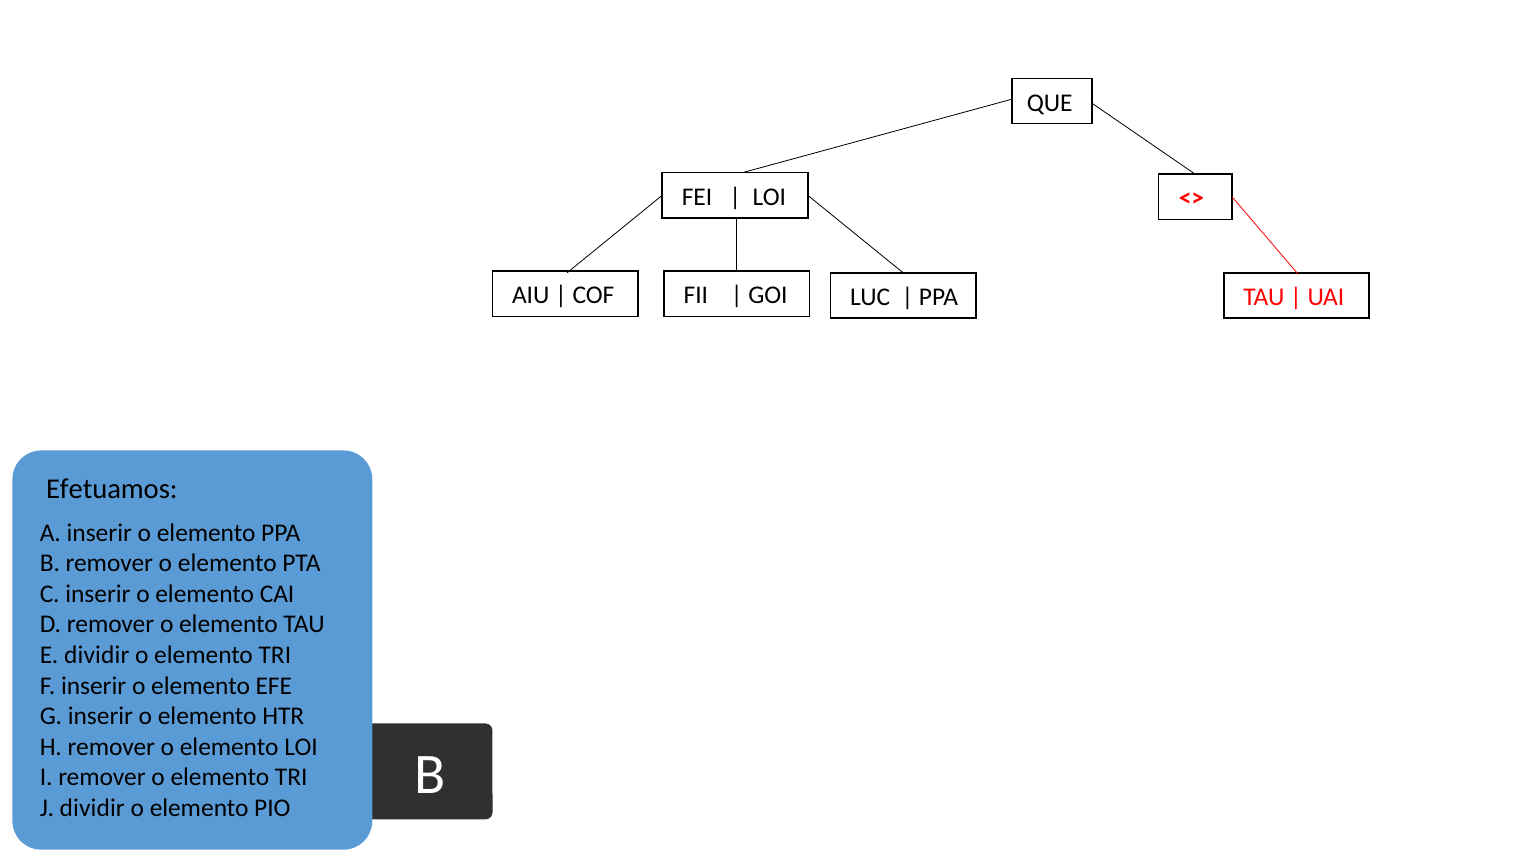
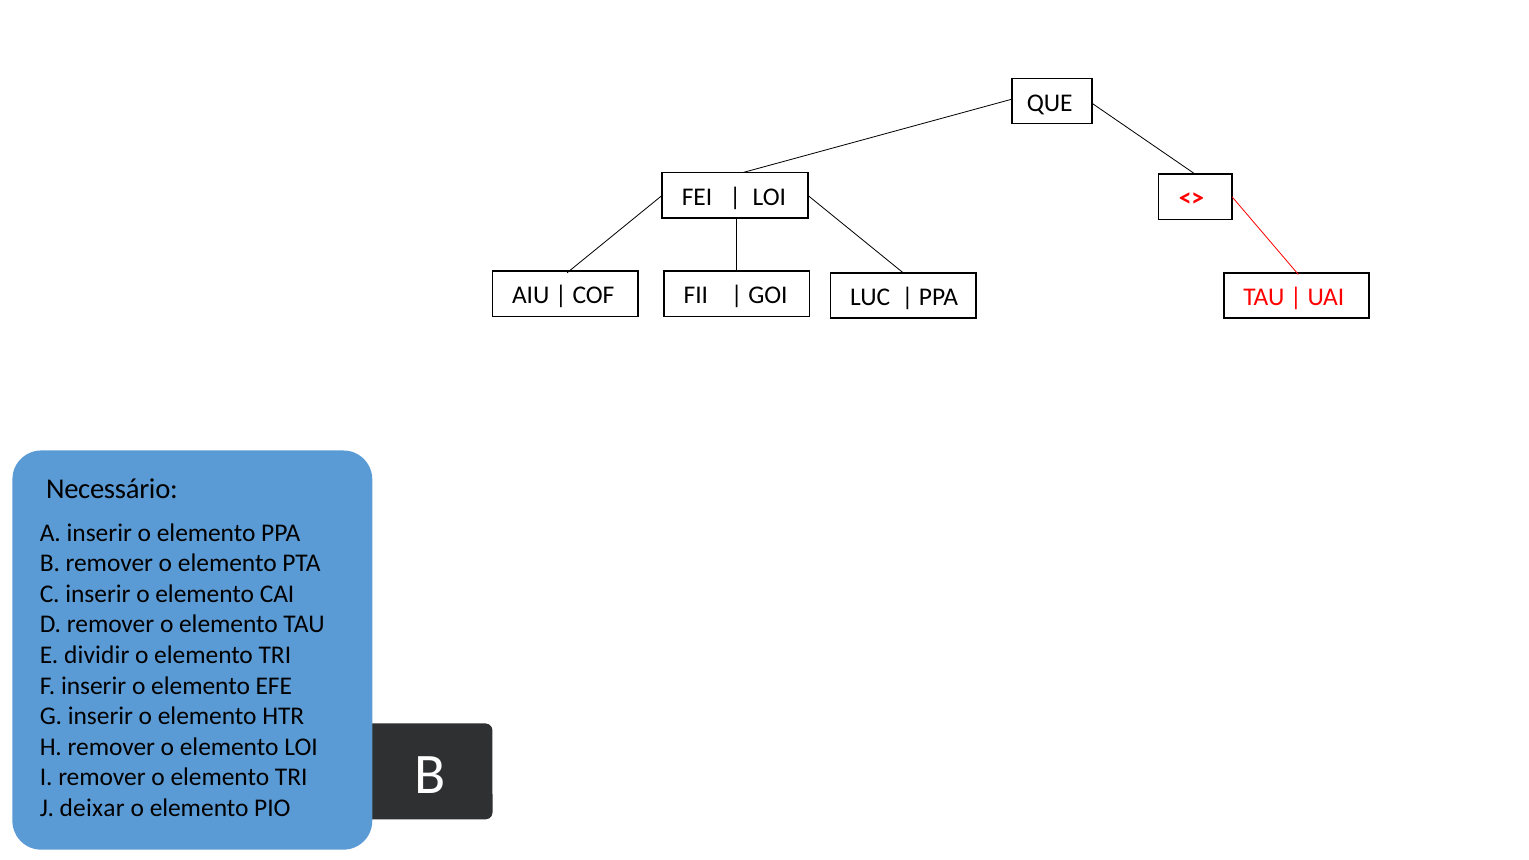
Efetuamos: Efetuamos -> Necessário
J dividir: dividir -> deixar
